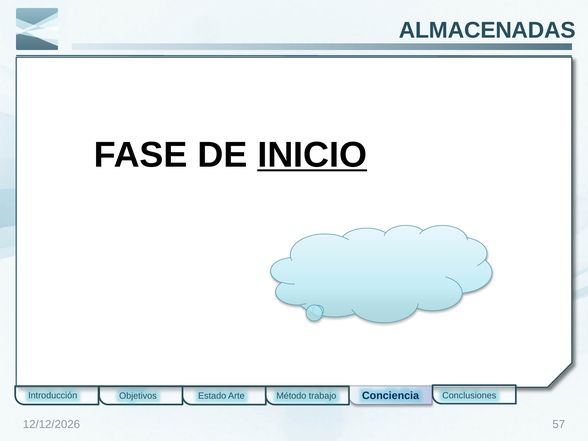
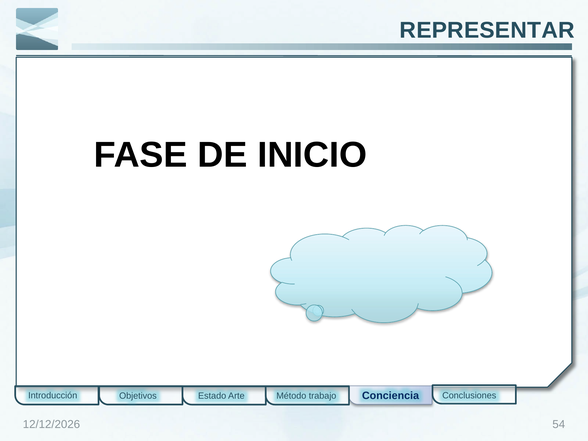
ALMACENADAS: ALMACENADAS -> REPRESENTAR
INICIO underline: present -> none
57: 57 -> 54
